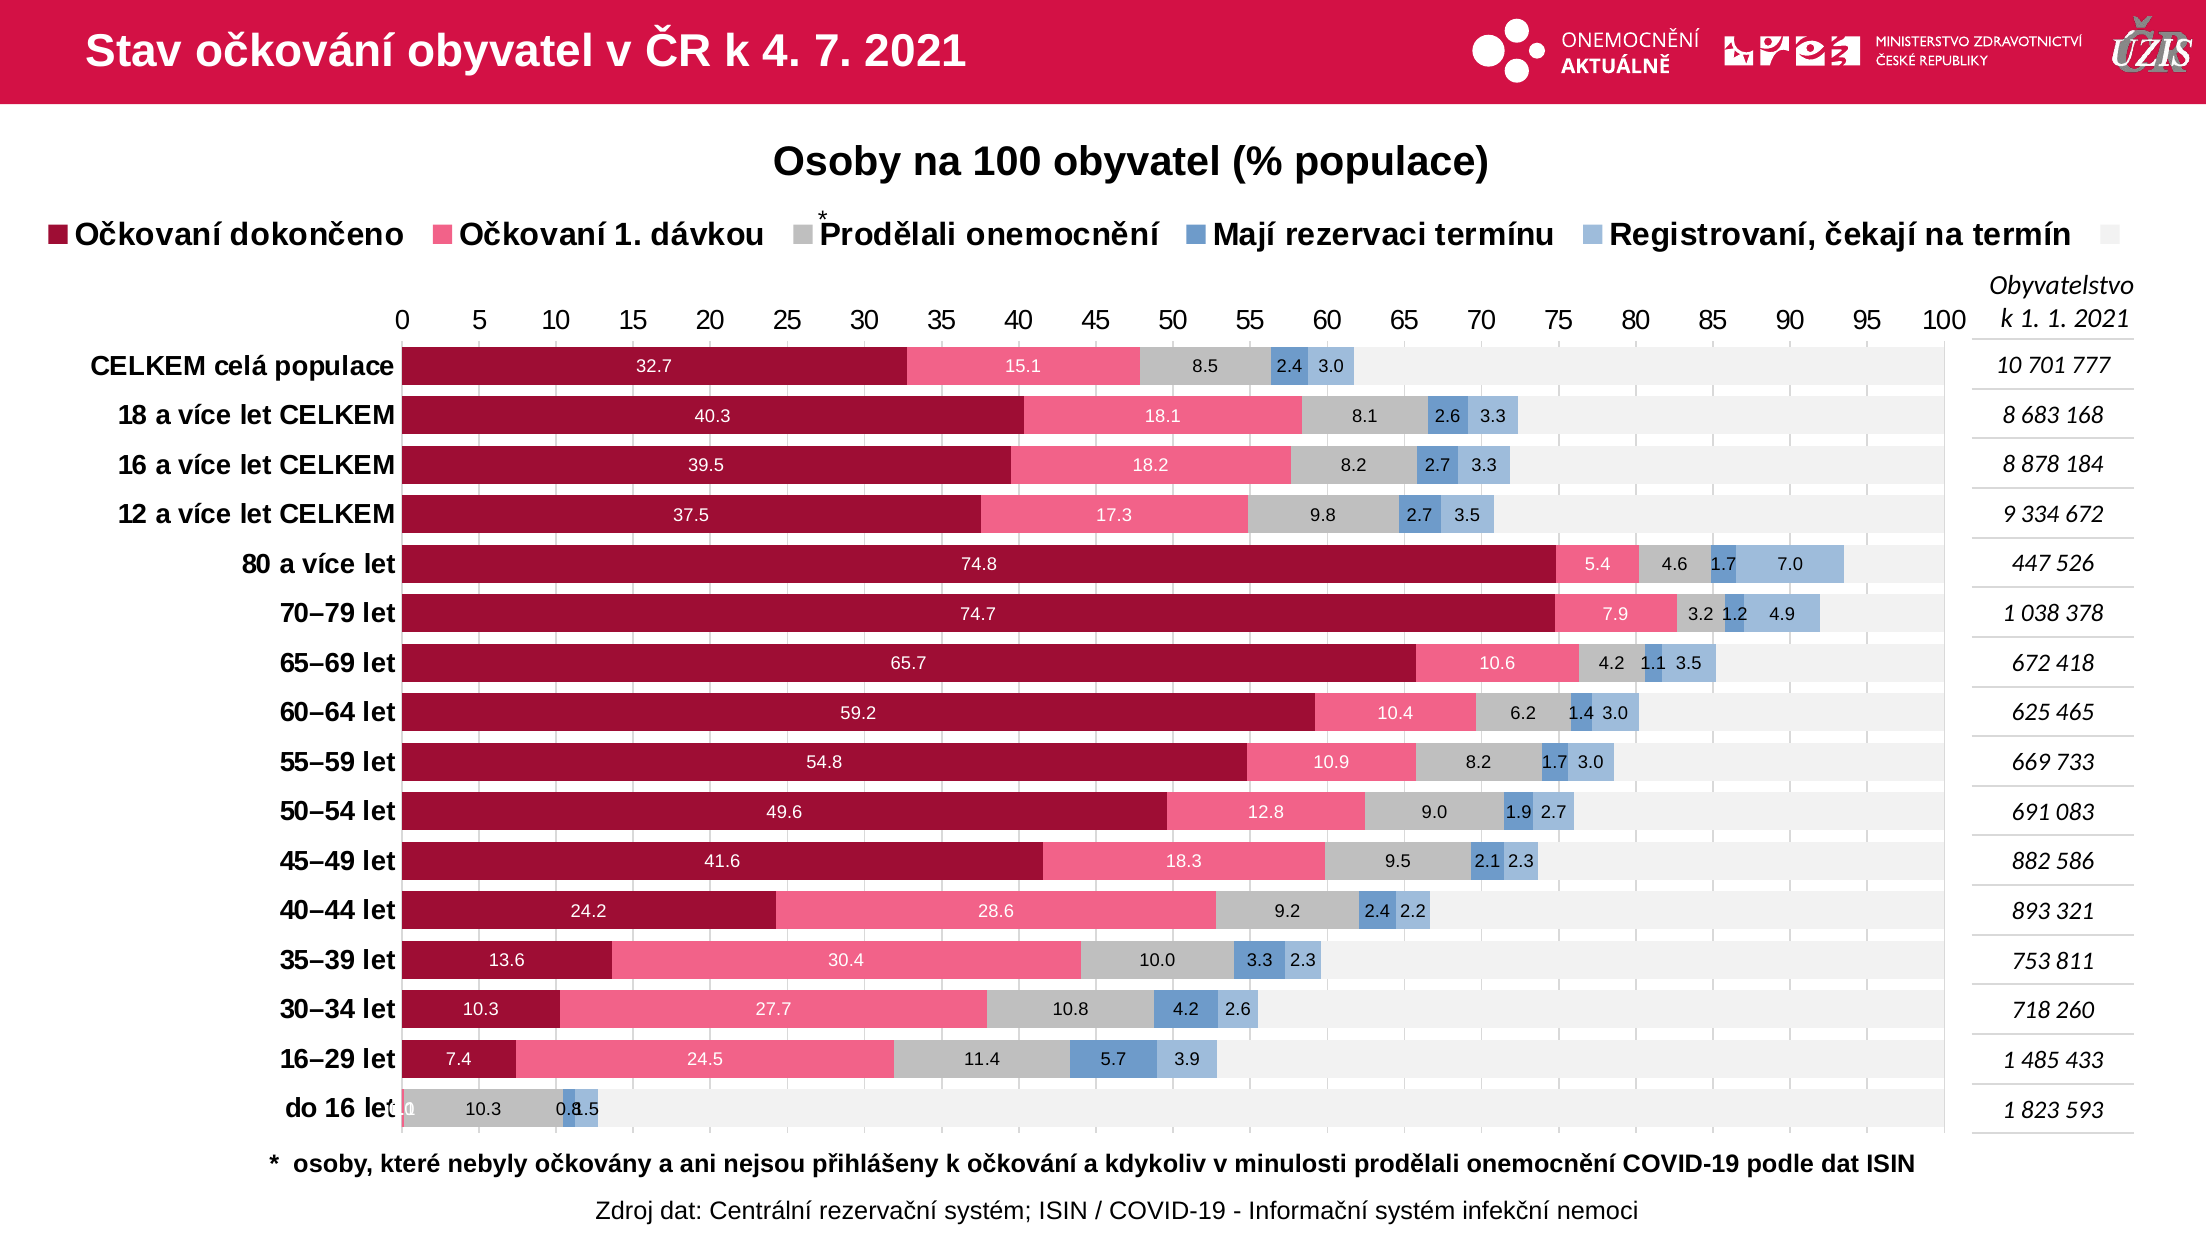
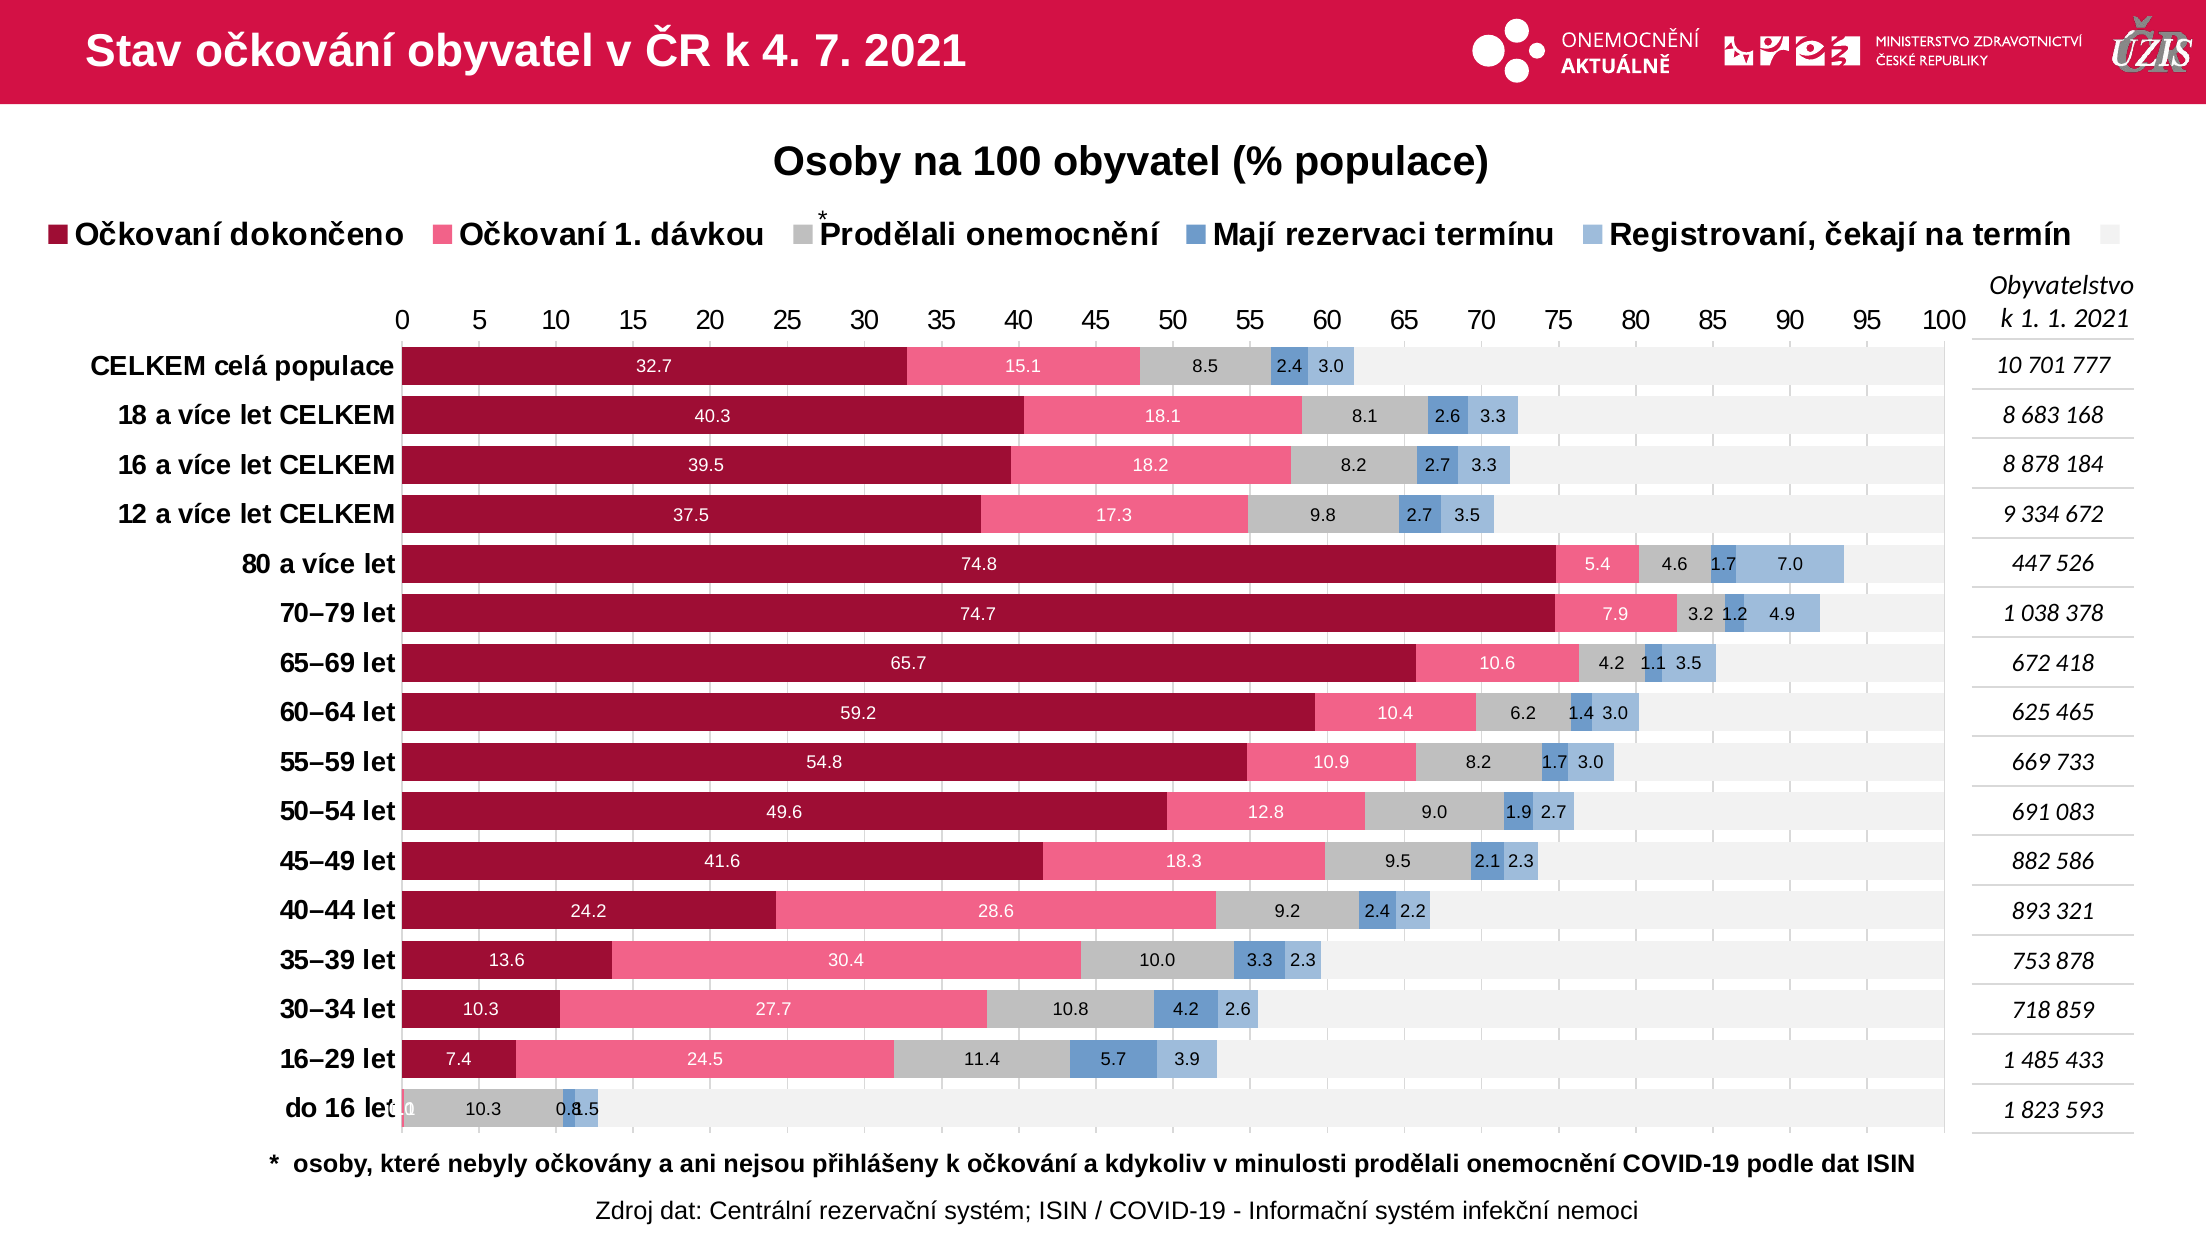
753 811: 811 -> 878
260: 260 -> 859
